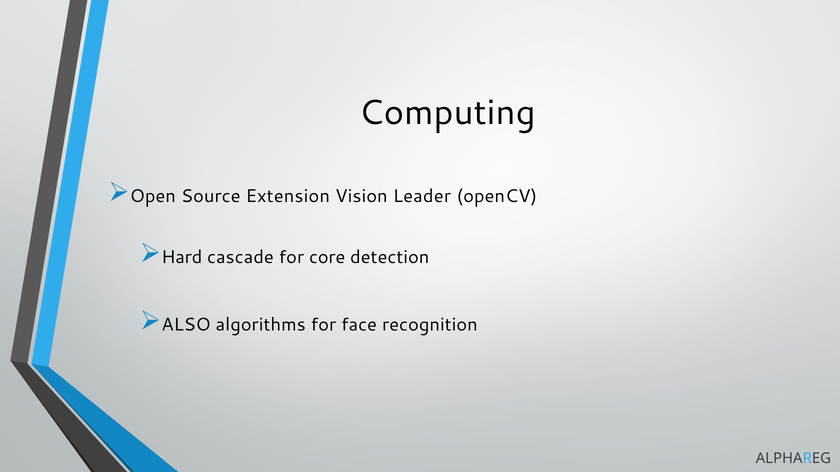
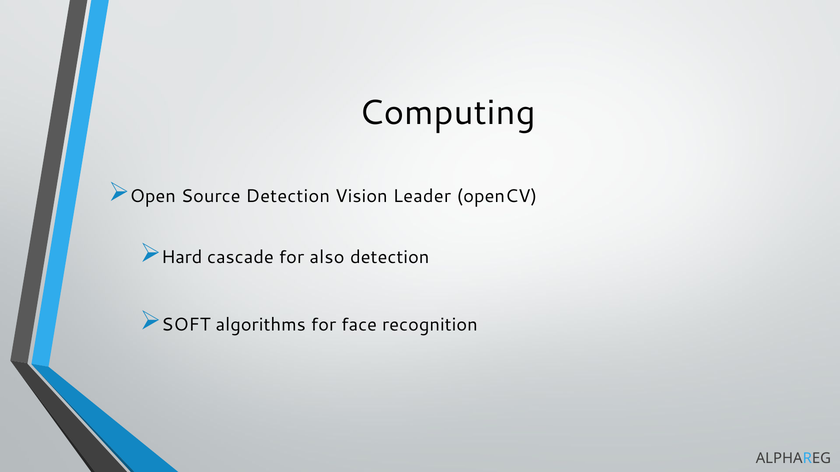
Source Extension: Extension -> Detection
core: core -> also
ALSO: ALSO -> SOFT
